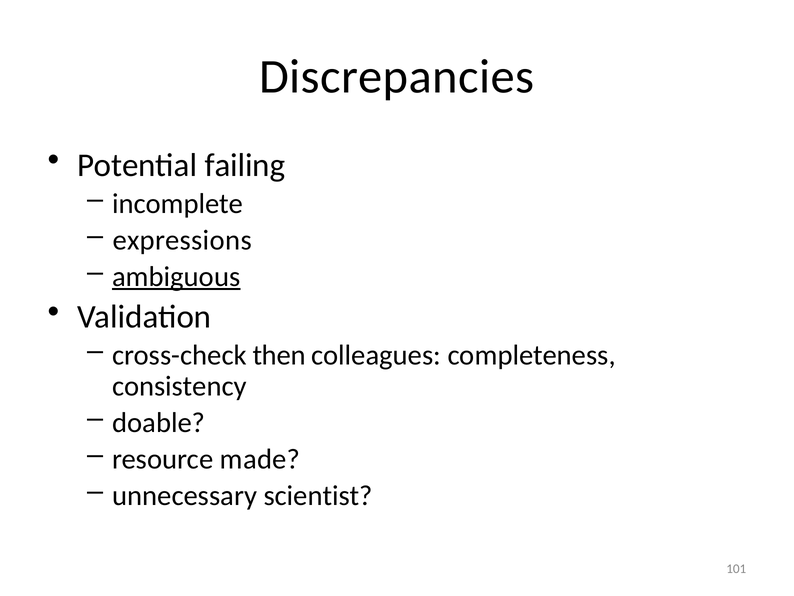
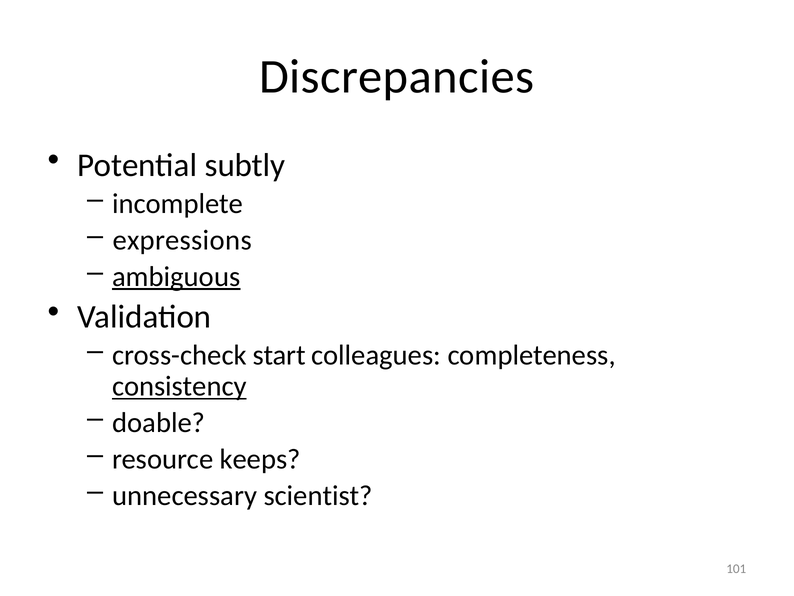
failing: failing -> subtly
then: then -> start
consistency underline: none -> present
made: made -> keeps
